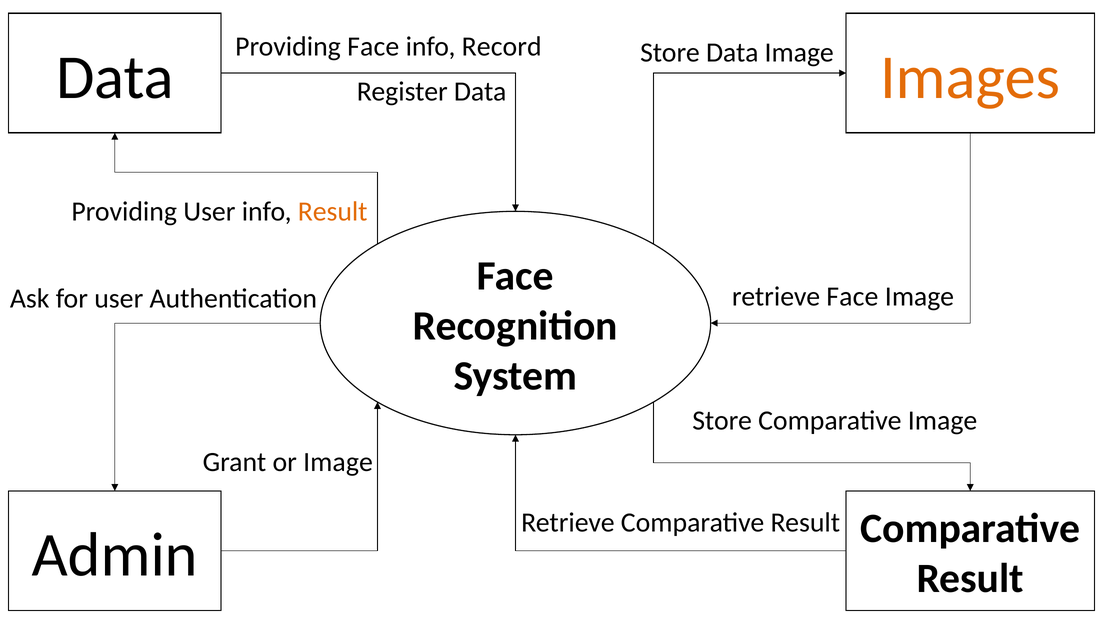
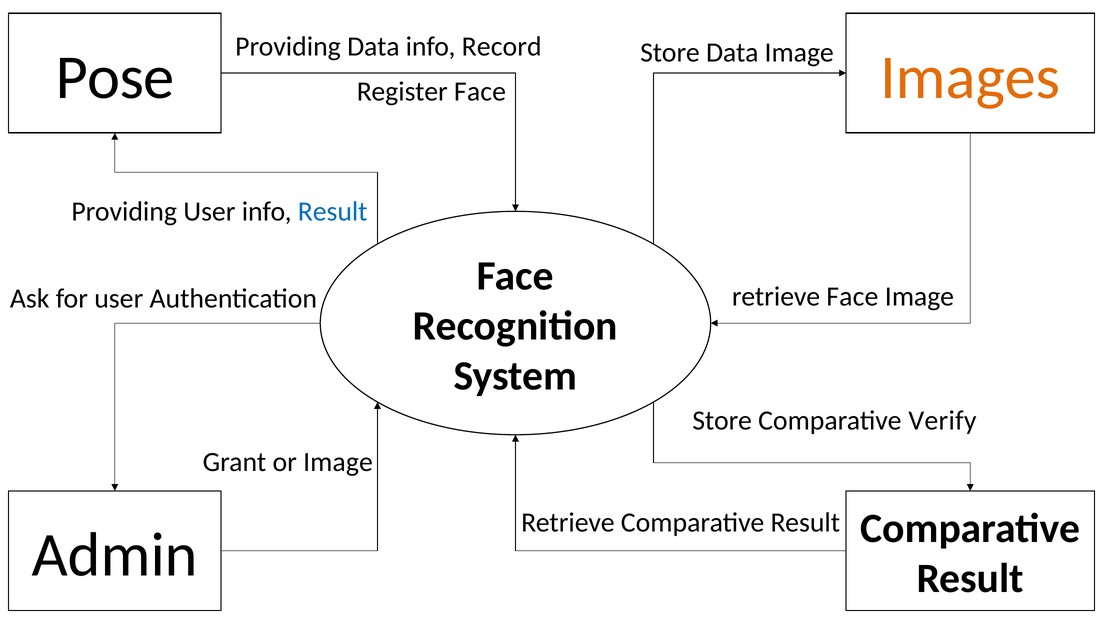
Providing Face: Face -> Data
Data at (115, 77): Data -> Pose
Register Data: Data -> Face
Result at (333, 212) colour: orange -> blue
Comparative Image: Image -> Verify
